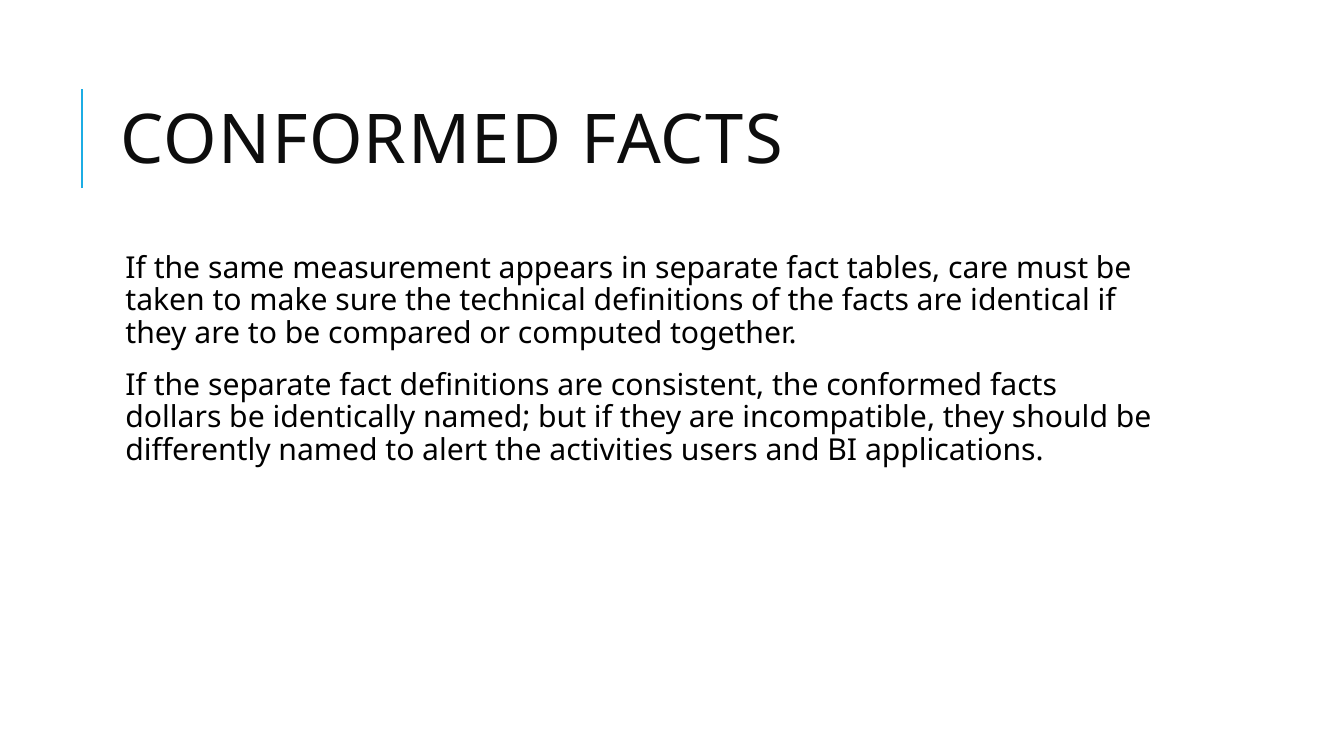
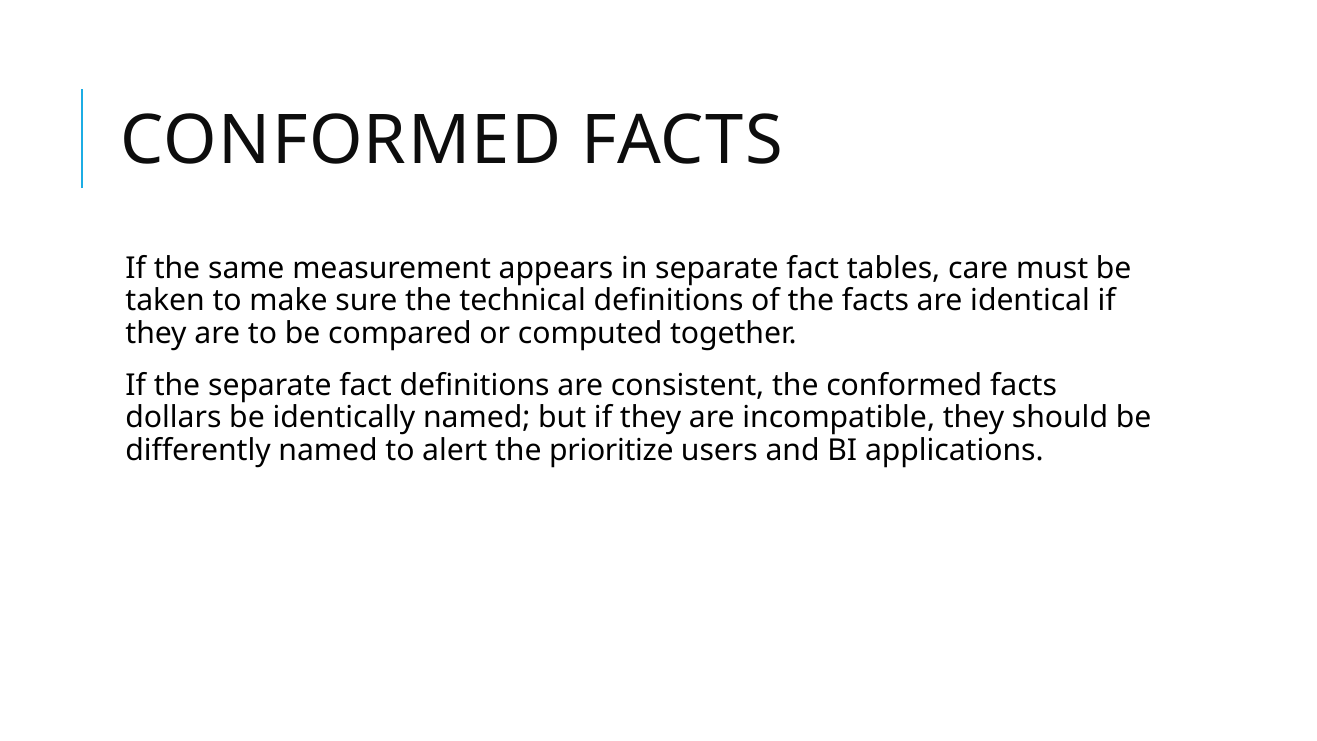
activities: activities -> prioritize
